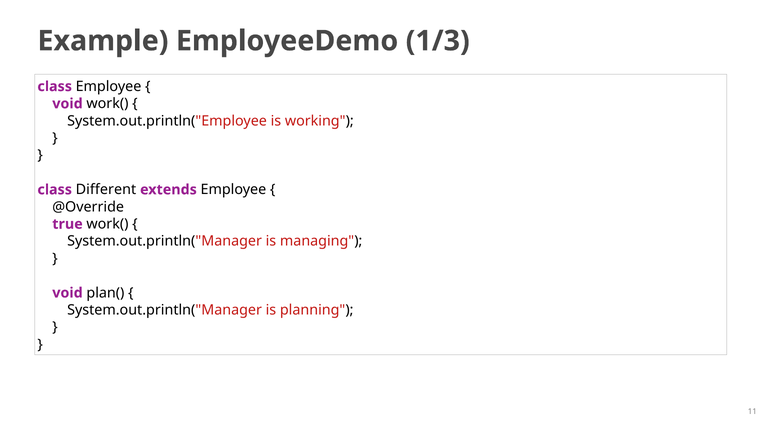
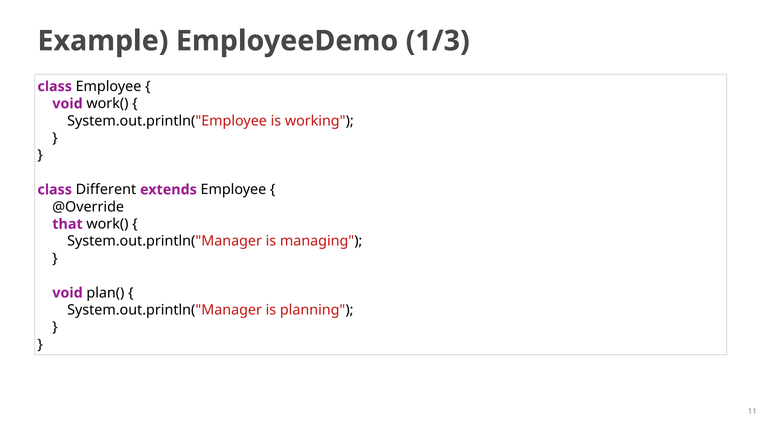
true: true -> that
